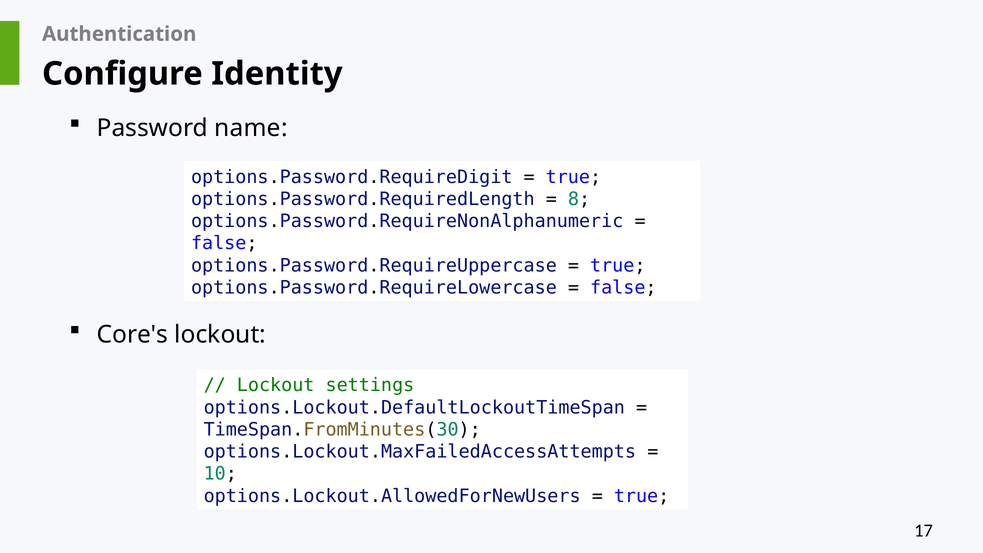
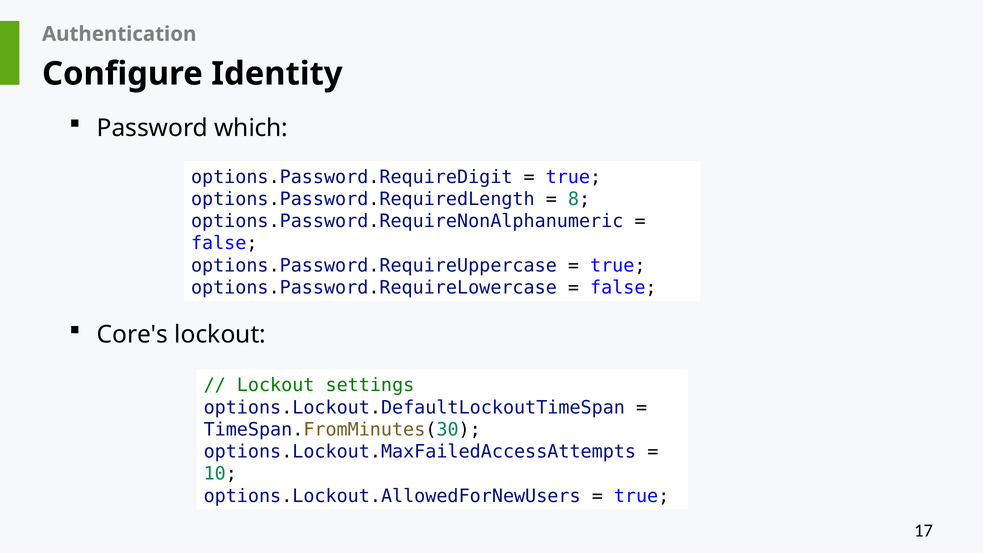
name: name -> which
